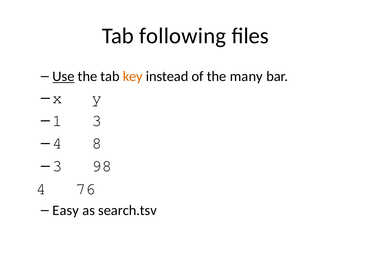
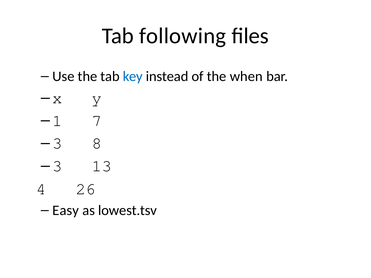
Use underline: present -> none
key colour: orange -> blue
many: many -> when
1 3: 3 -> 7
4 at (57, 143): 4 -> 3
98: 98 -> 13
76: 76 -> 26
search.tsv: search.tsv -> lowest.tsv
